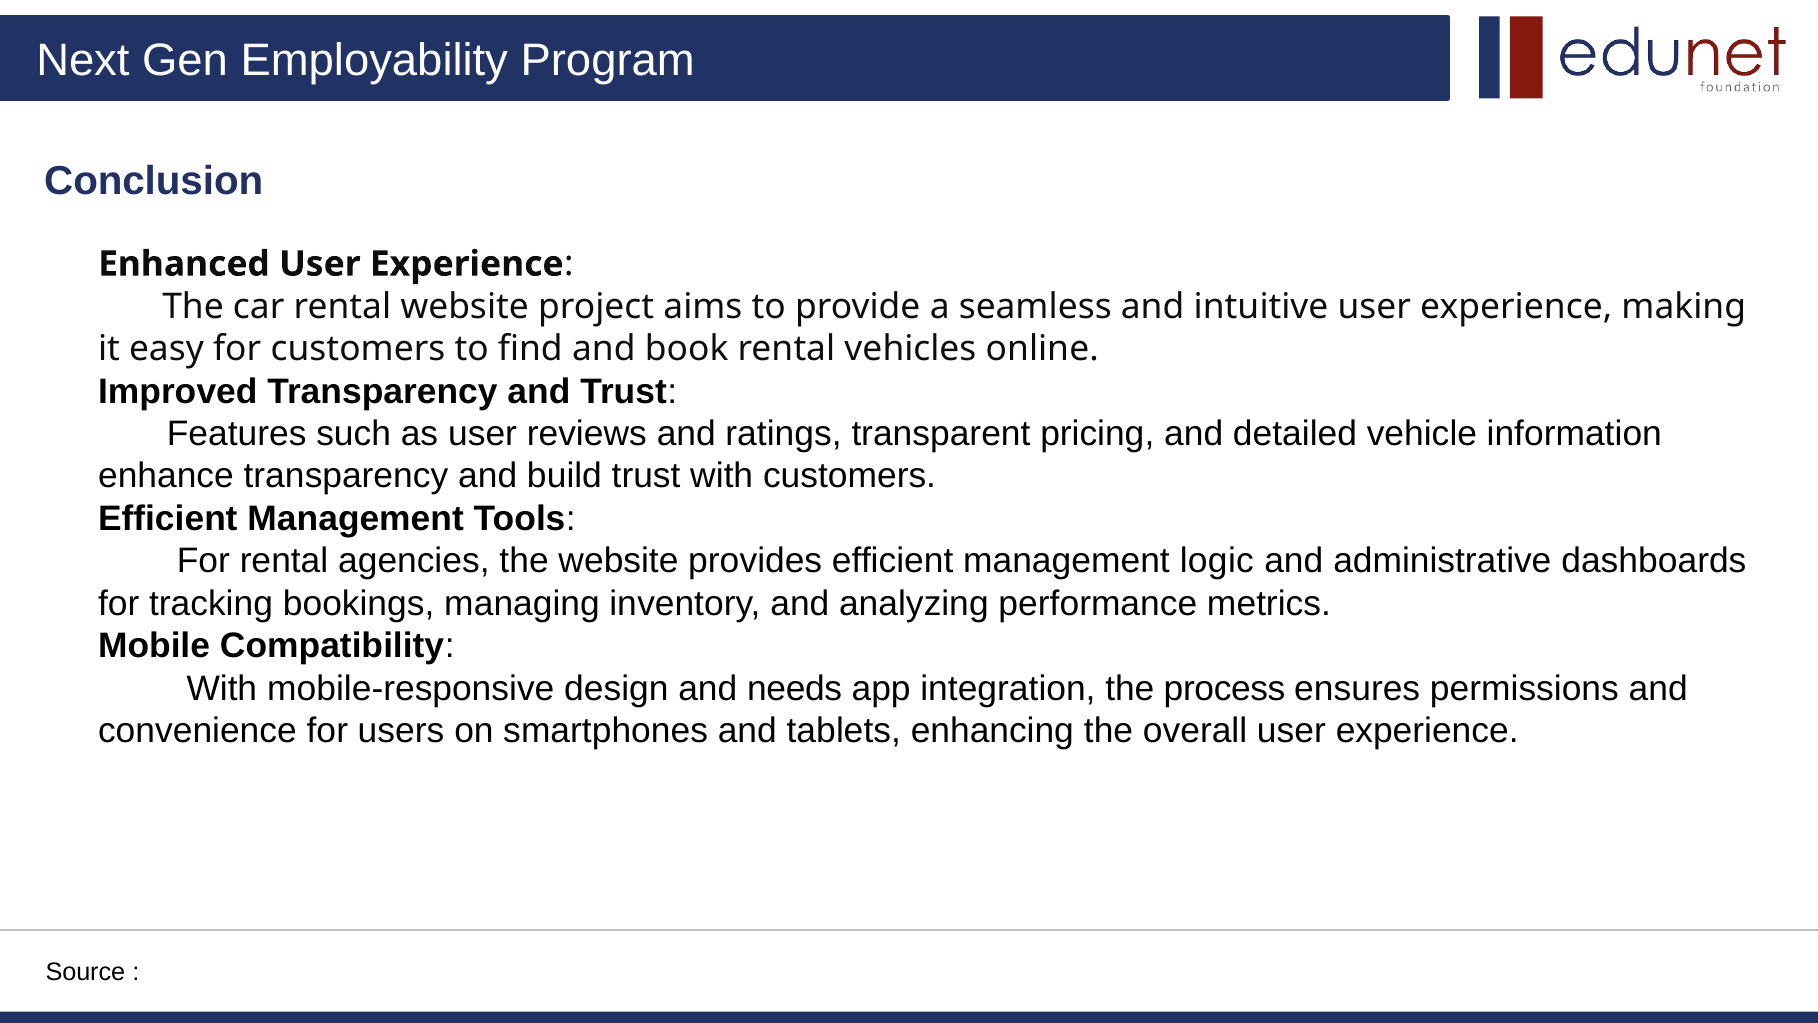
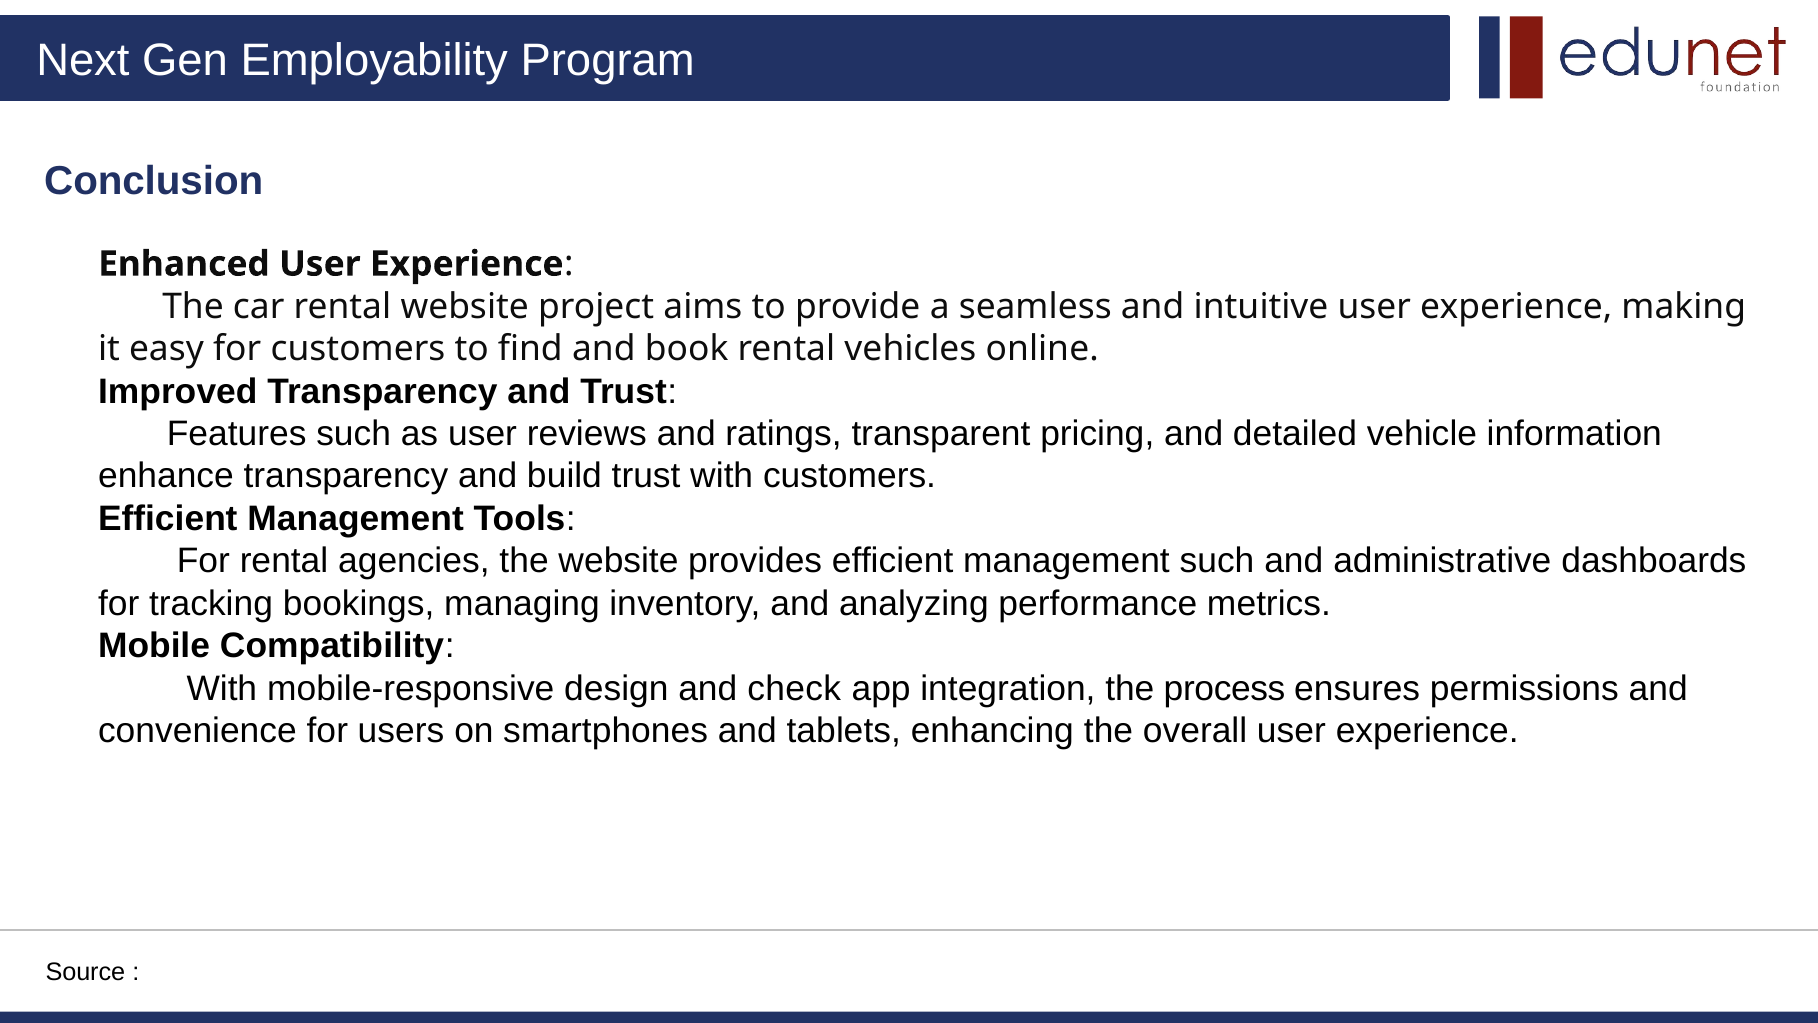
management logic: logic -> such
needs: needs -> check
